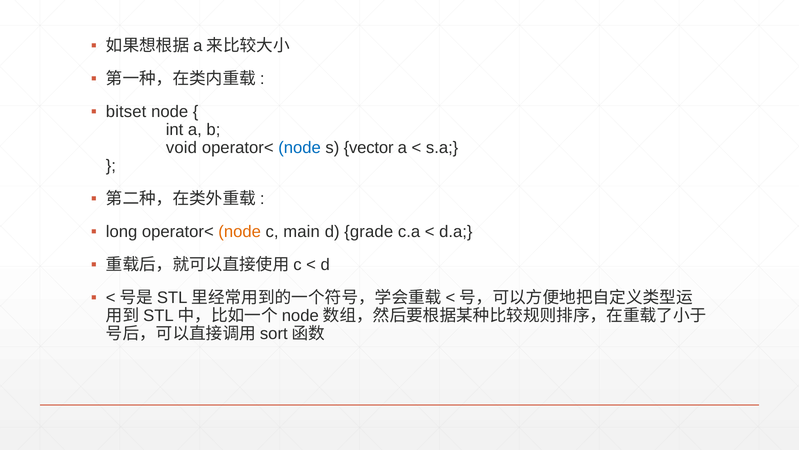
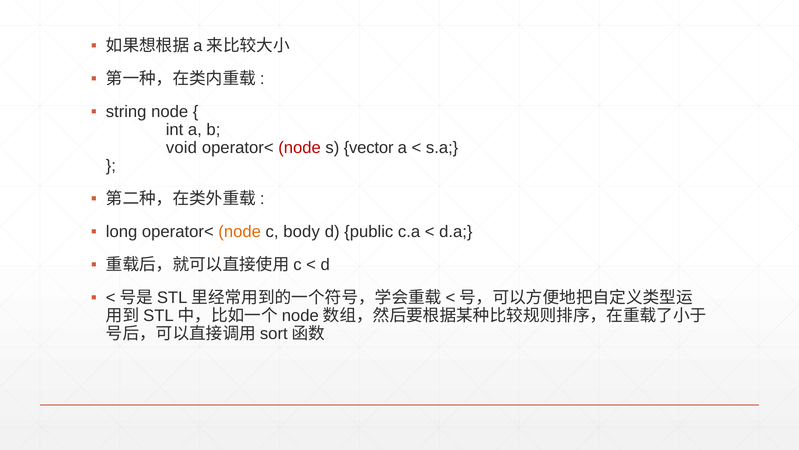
bitset: bitset -> string
node at (300, 148) colour: blue -> red
main: main -> body
grade: grade -> public
